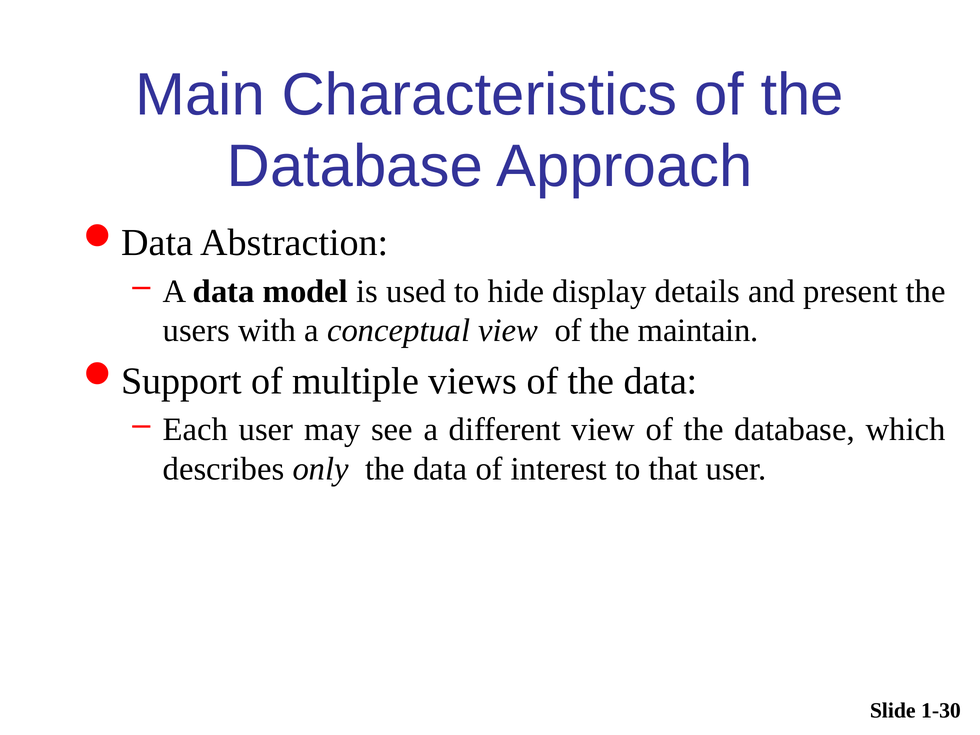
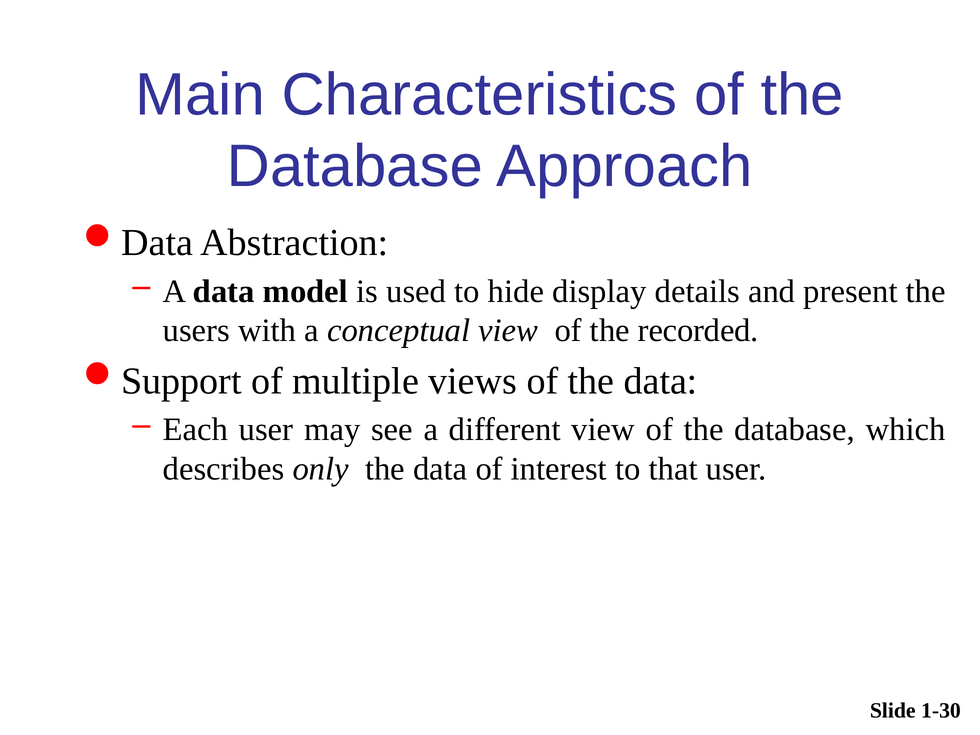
maintain: maintain -> recorded
